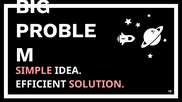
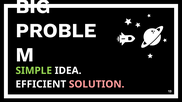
SIMPLE colour: pink -> light green
